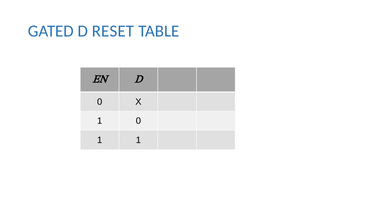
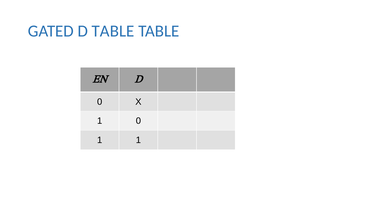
D RESET: RESET -> TABLE
